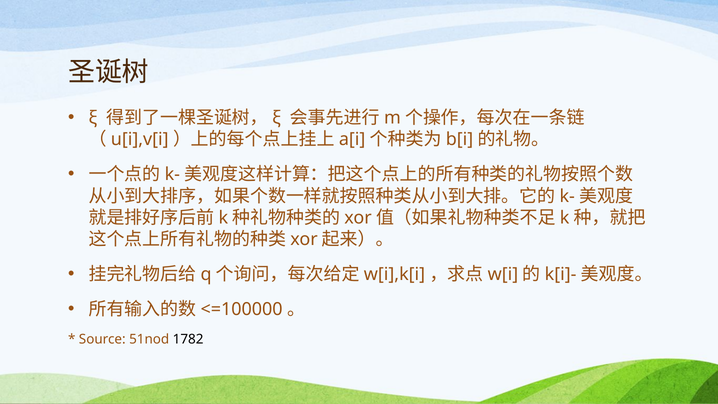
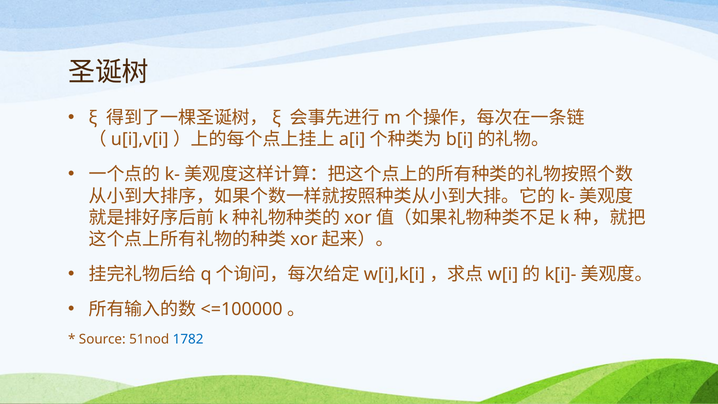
1782 colour: black -> blue
